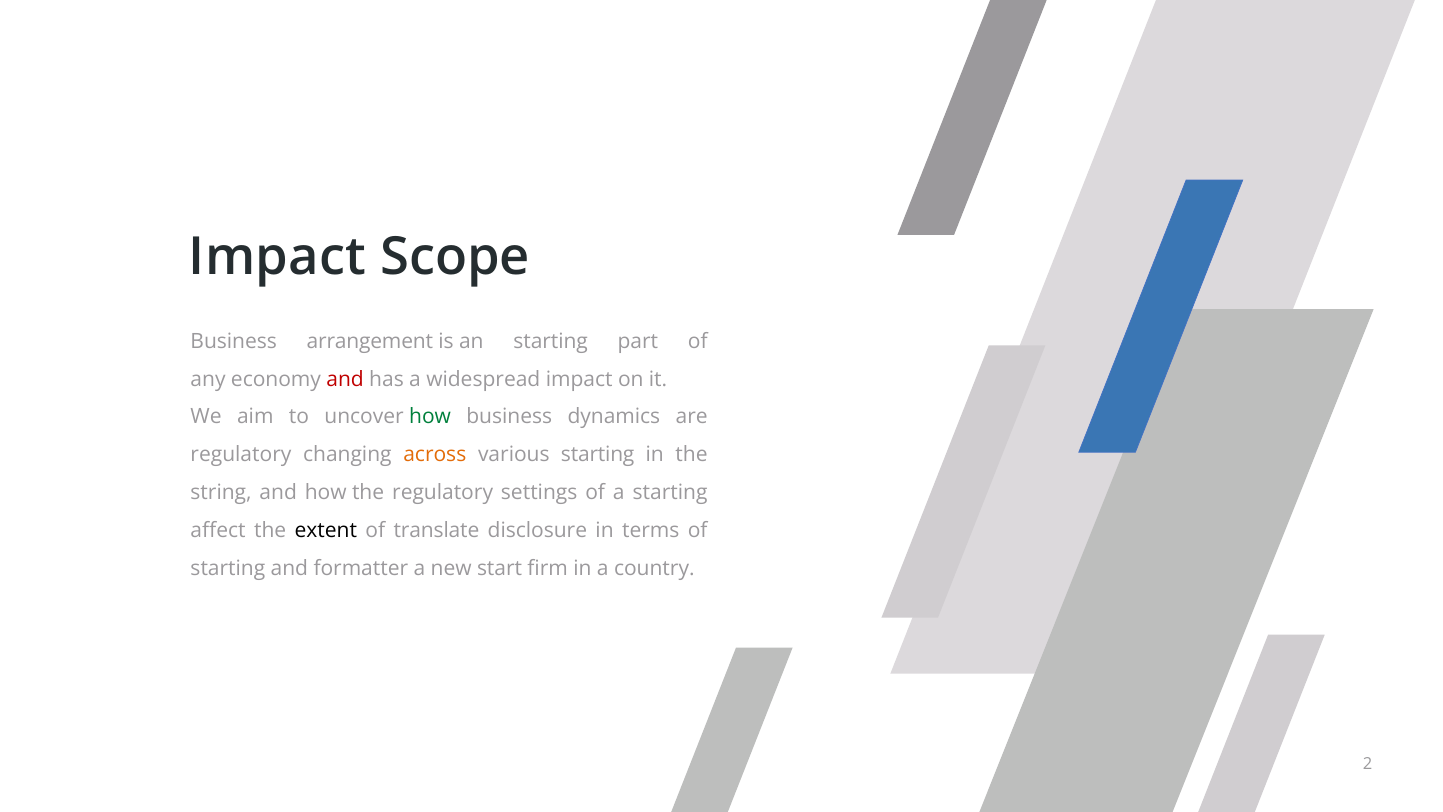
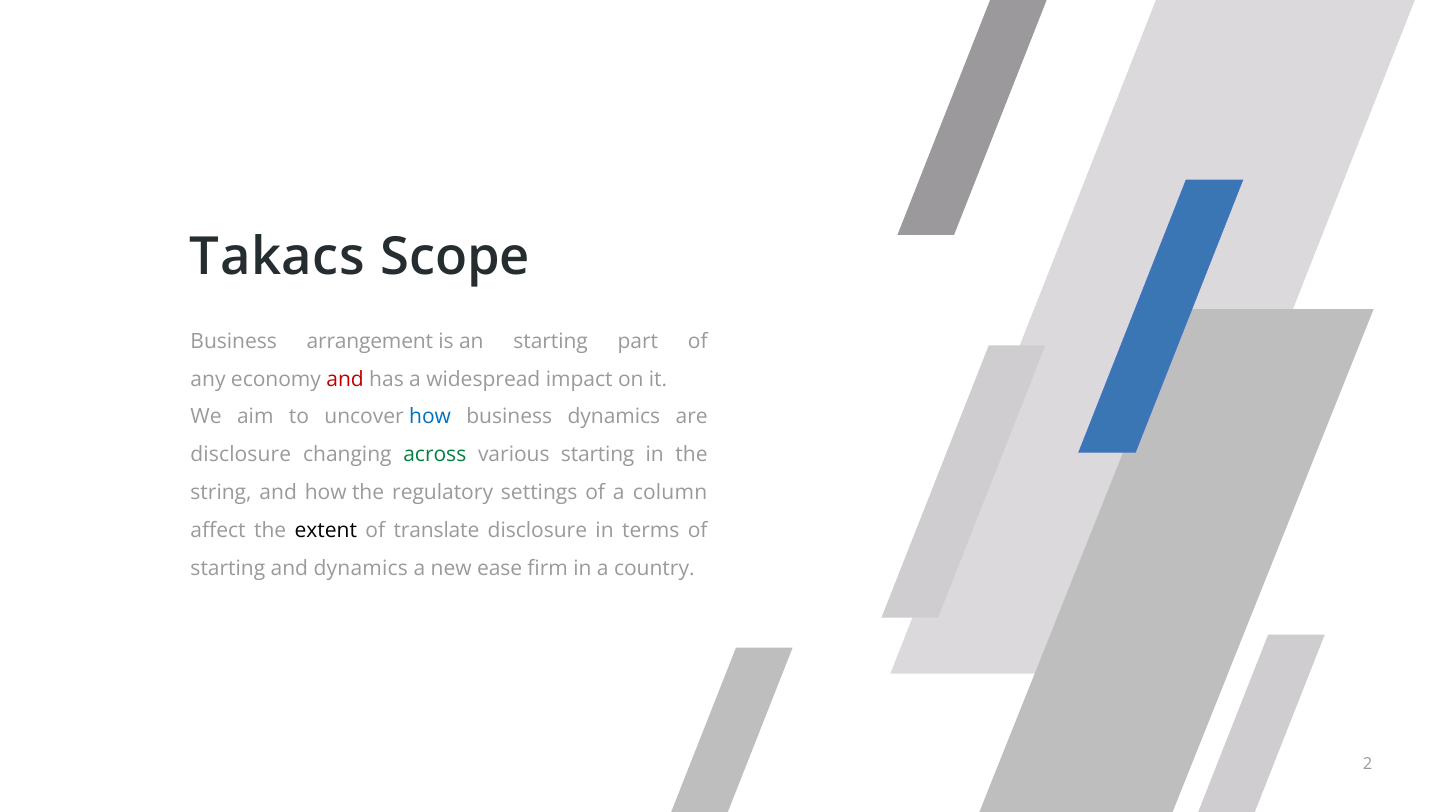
Impact at (278, 257): Impact -> Takacs
how at (430, 417) colour: green -> blue
regulatory at (241, 455): regulatory -> disclosure
across colour: orange -> green
a starting: starting -> column
and formatter: formatter -> dynamics
start: start -> ease
